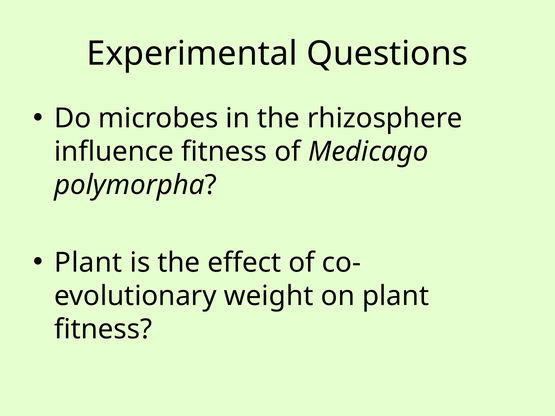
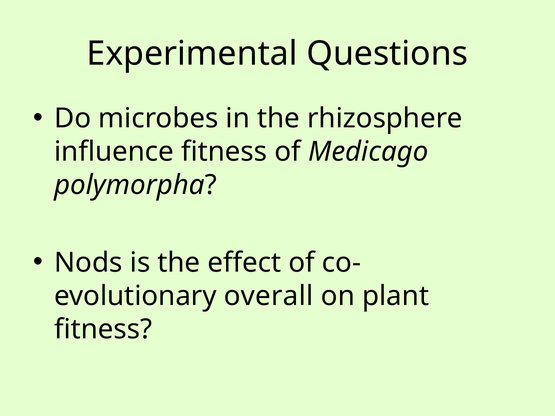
Plant at (88, 263): Plant -> Nods
weight: weight -> overall
